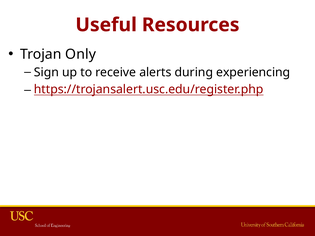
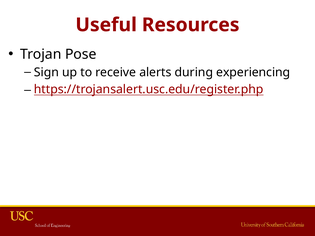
Only: Only -> Pose
